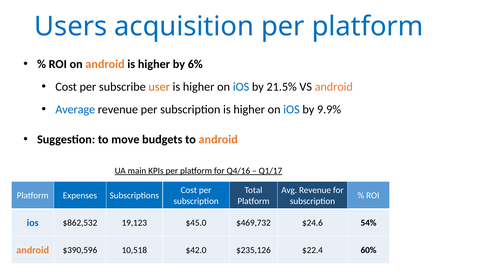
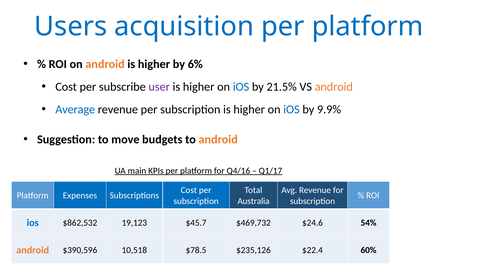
user colour: orange -> purple
Platform at (253, 201): Platform -> Australia
$45.0: $45.0 -> $45.7
$42.0: $42.0 -> $78.5
